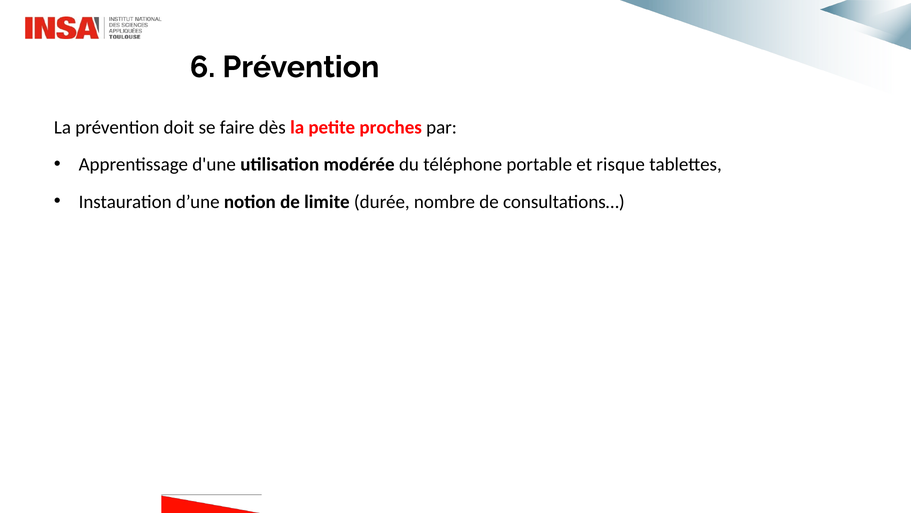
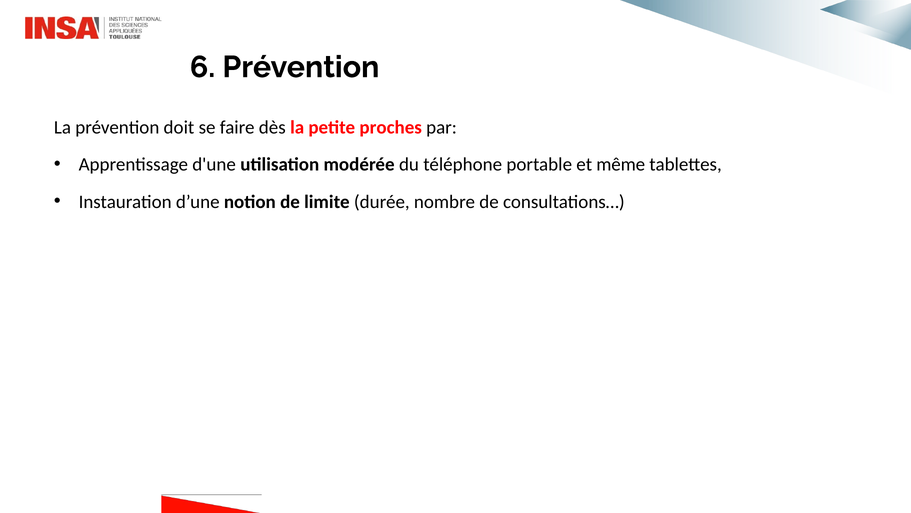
risque: risque -> même
